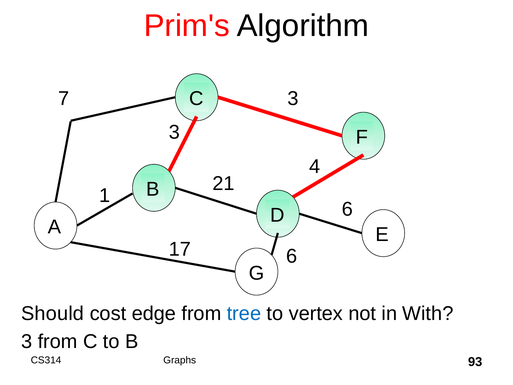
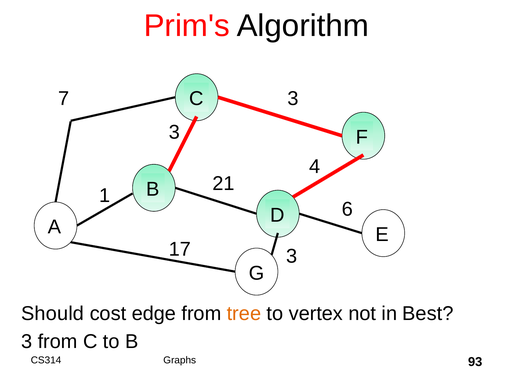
17 6: 6 -> 3
tree colour: blue -> orange
With: With -> Best
